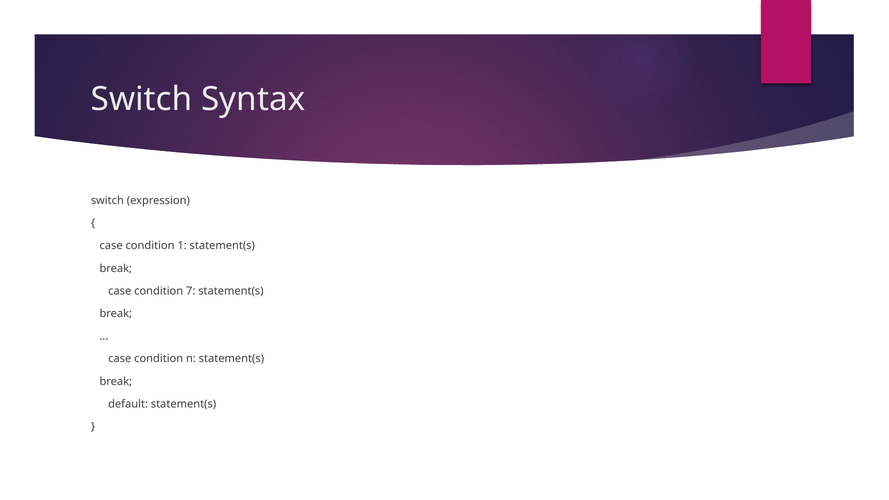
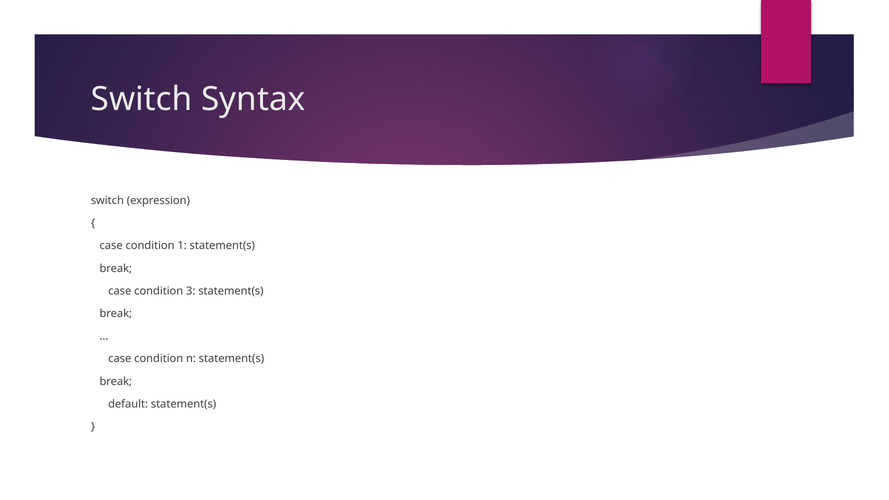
7: 7 -> 3
